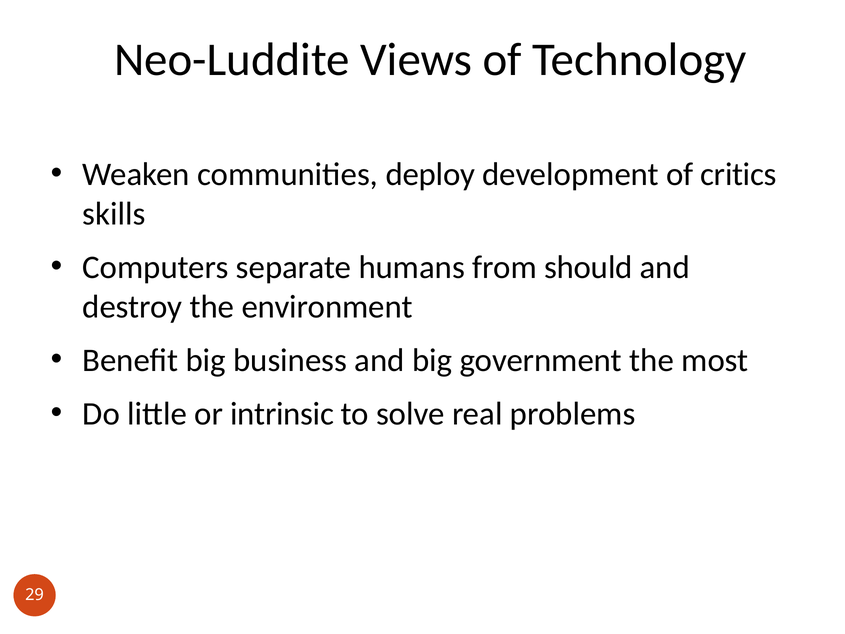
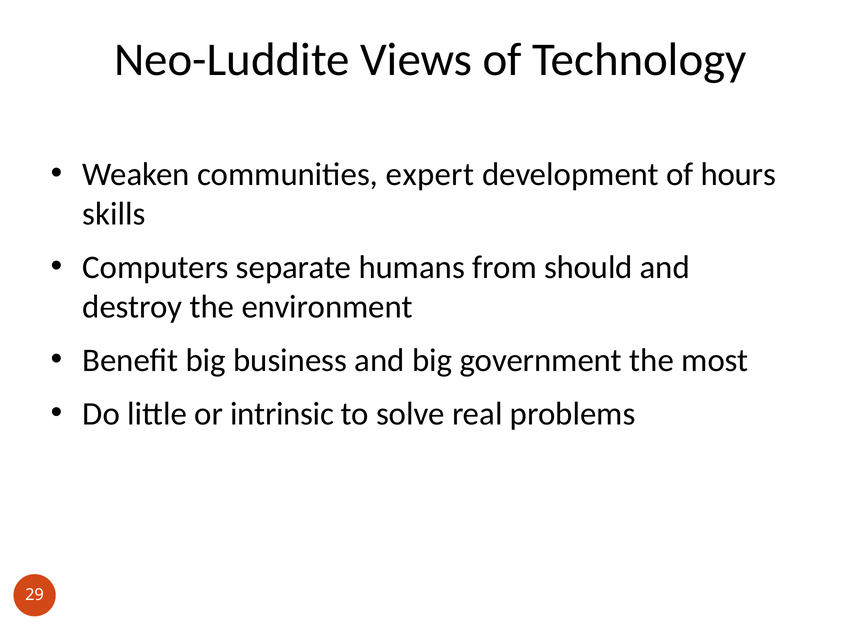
deploy: deploy -> expert
critics: critics -> hours
